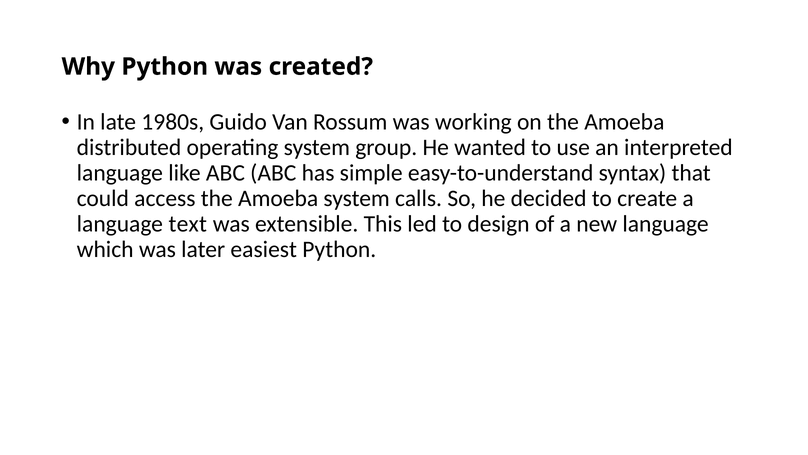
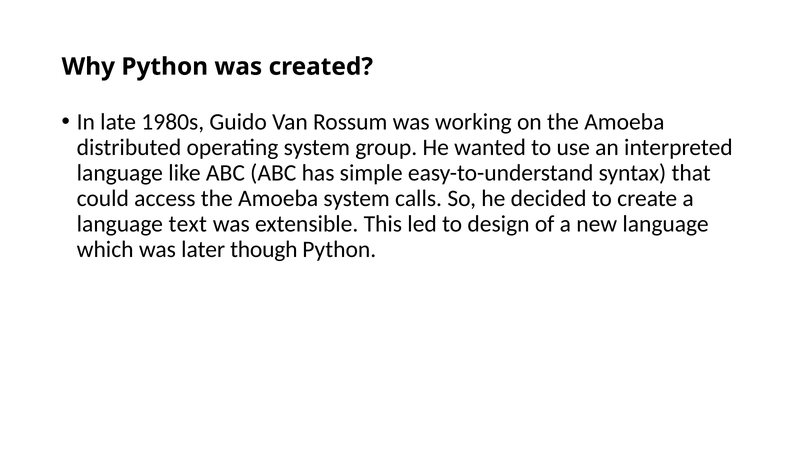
easiest: easiest -> though
